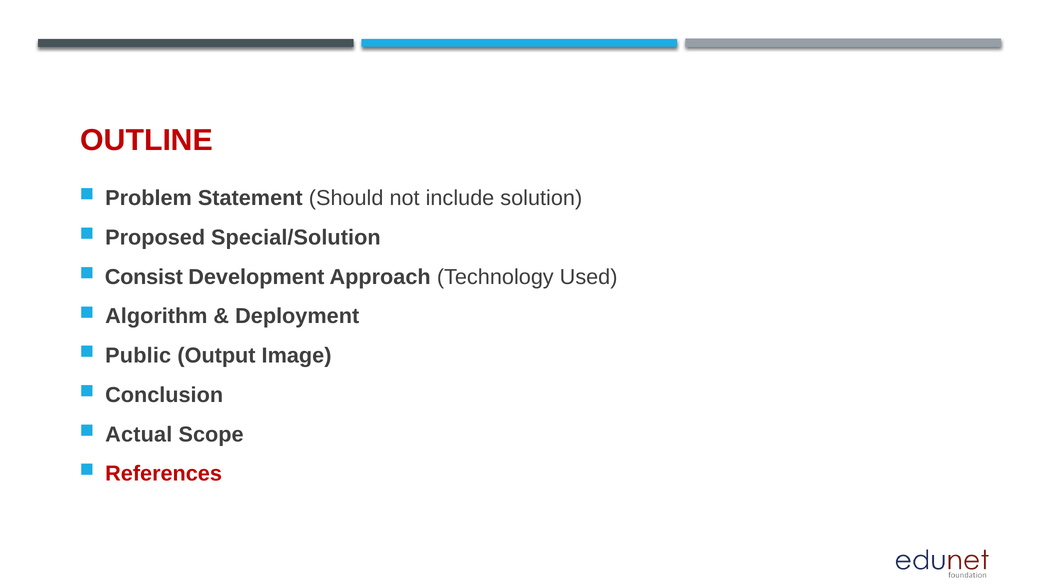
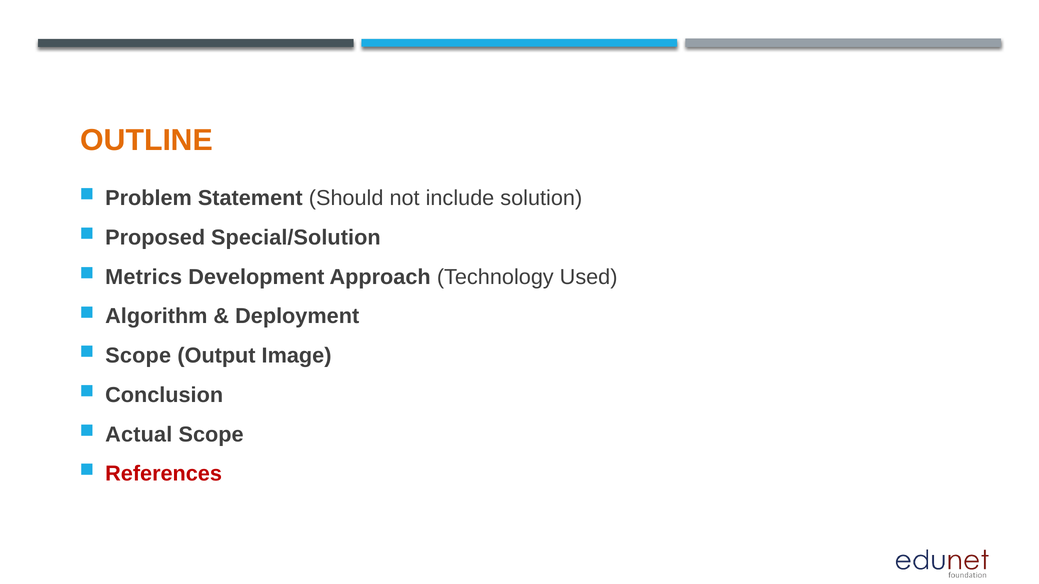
OUTLINE colour: red -> orange
Consist: Consist -> Metrics
Public at (138, 356): Public -> Scope
